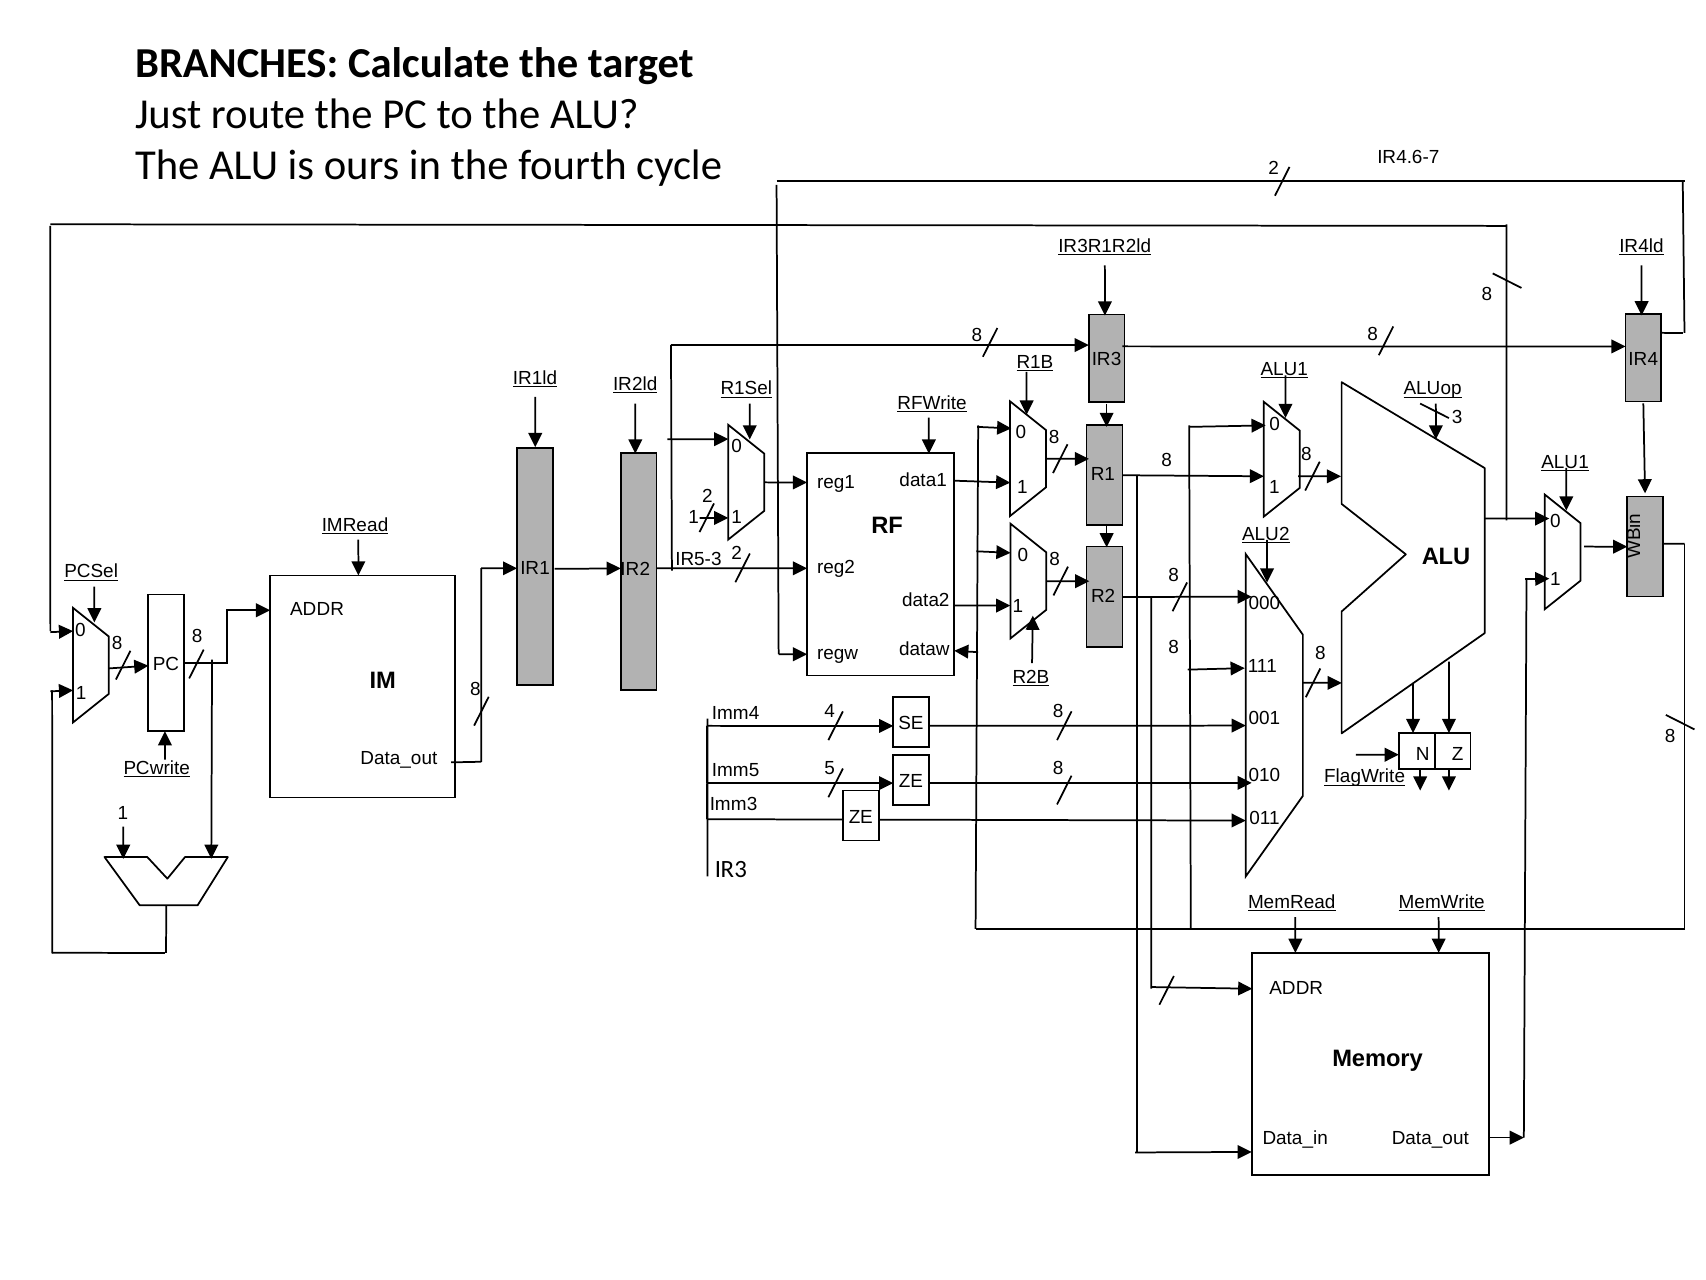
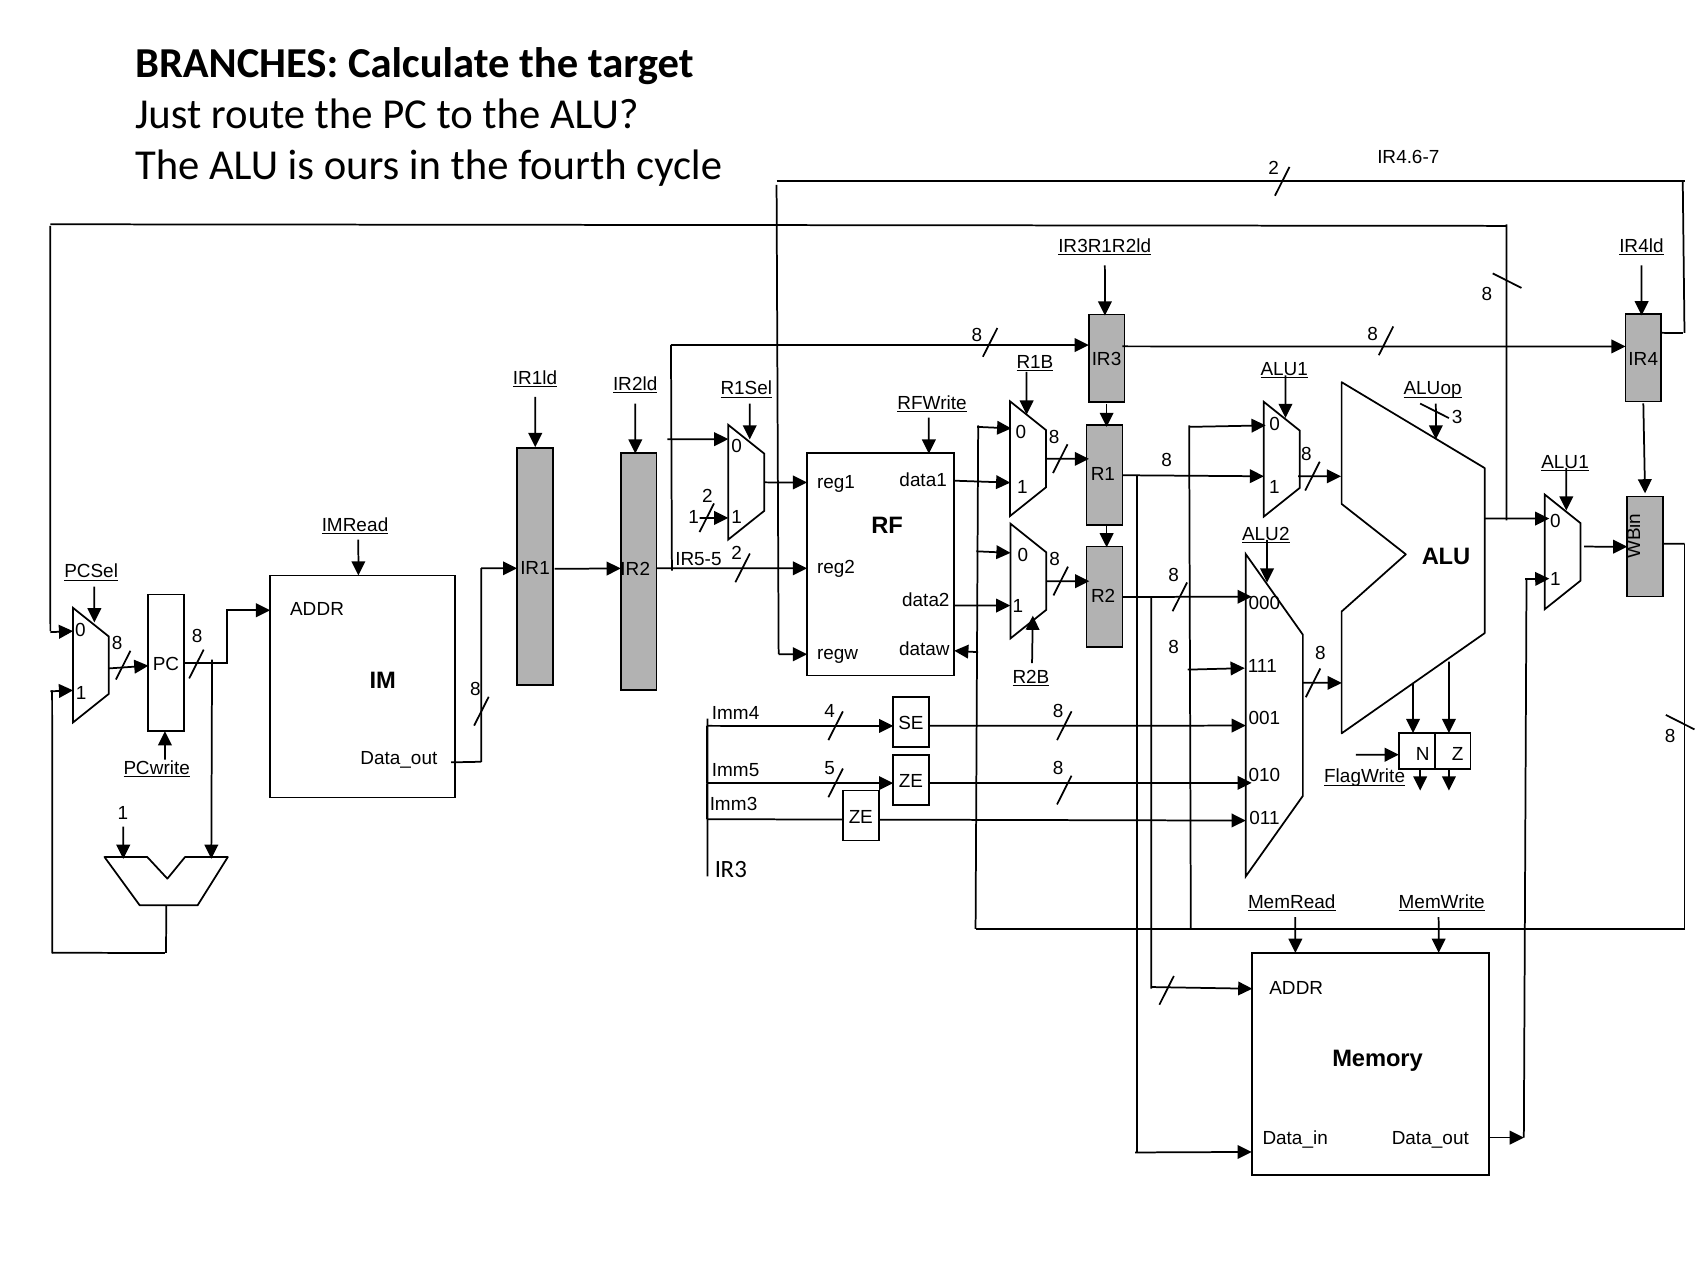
IR5-3: IR5-3 -> IR5-5
